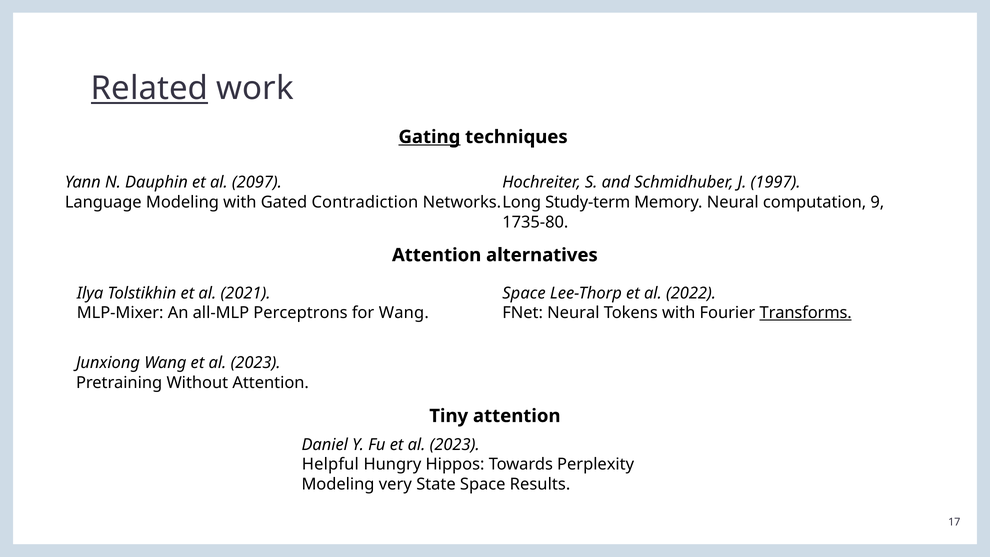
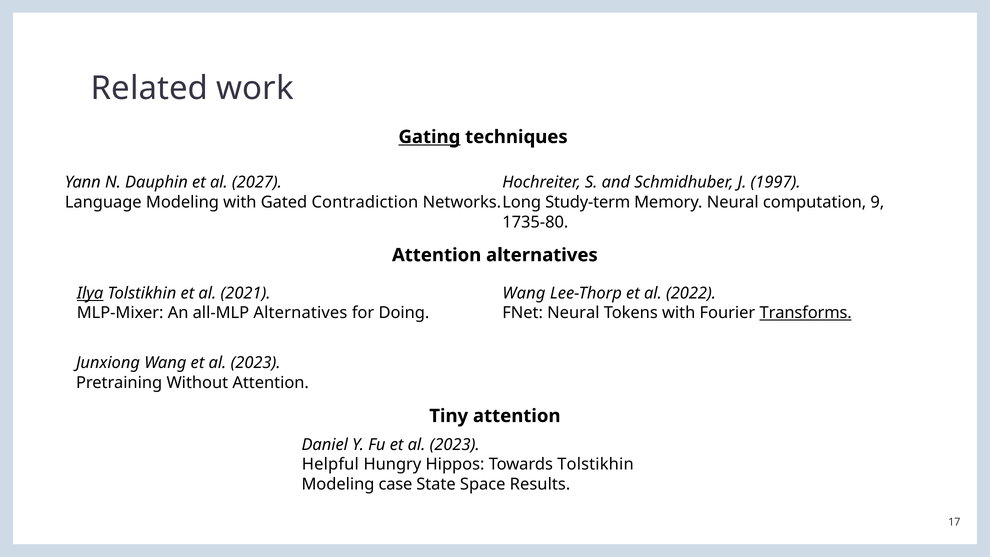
Related underline: present -> none
2097: 2097 -> 2027
Ilya underline: none -> present
Space at (524, 293): Space -> Wang
all-MLP Perceptrons: Perceptrons -> Alternatives
for Wang: Wang -> Doing
Towards Perplexity: Perplexity -> Tolstikhin
very: very -> case
